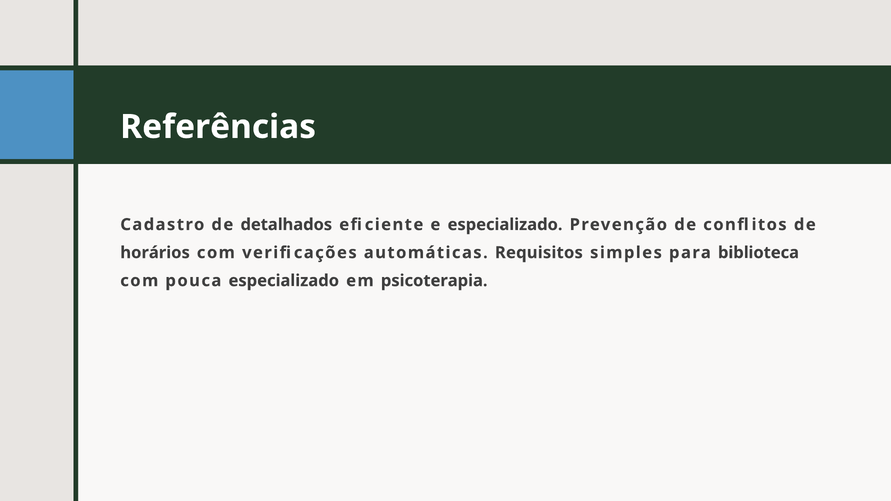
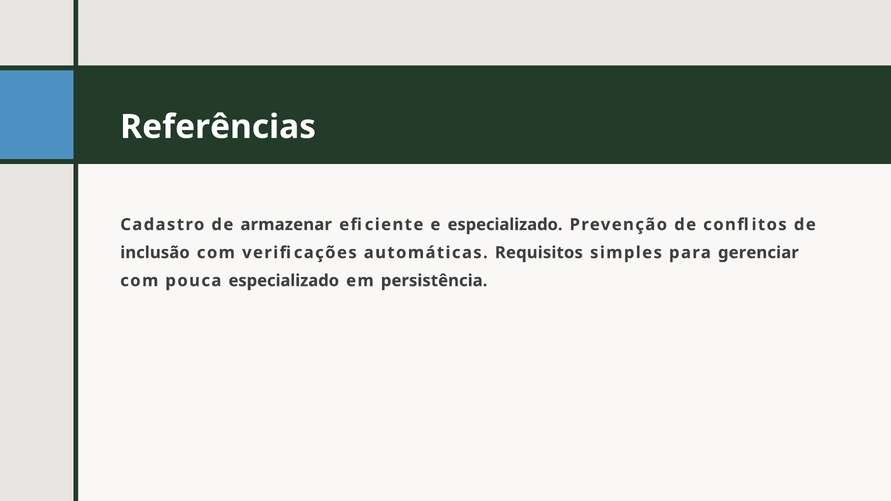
detalhados: detalhados -> armazenar
horários: horários -> inclusão
biblioteca: biblioteca -> gerenciar
psicoterapia: psicoterapia -> persistência
